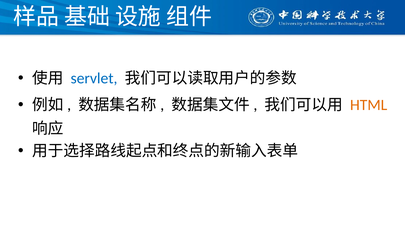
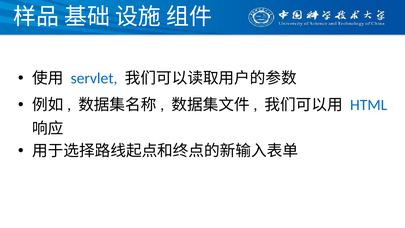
HTML colour: orange -> blue
